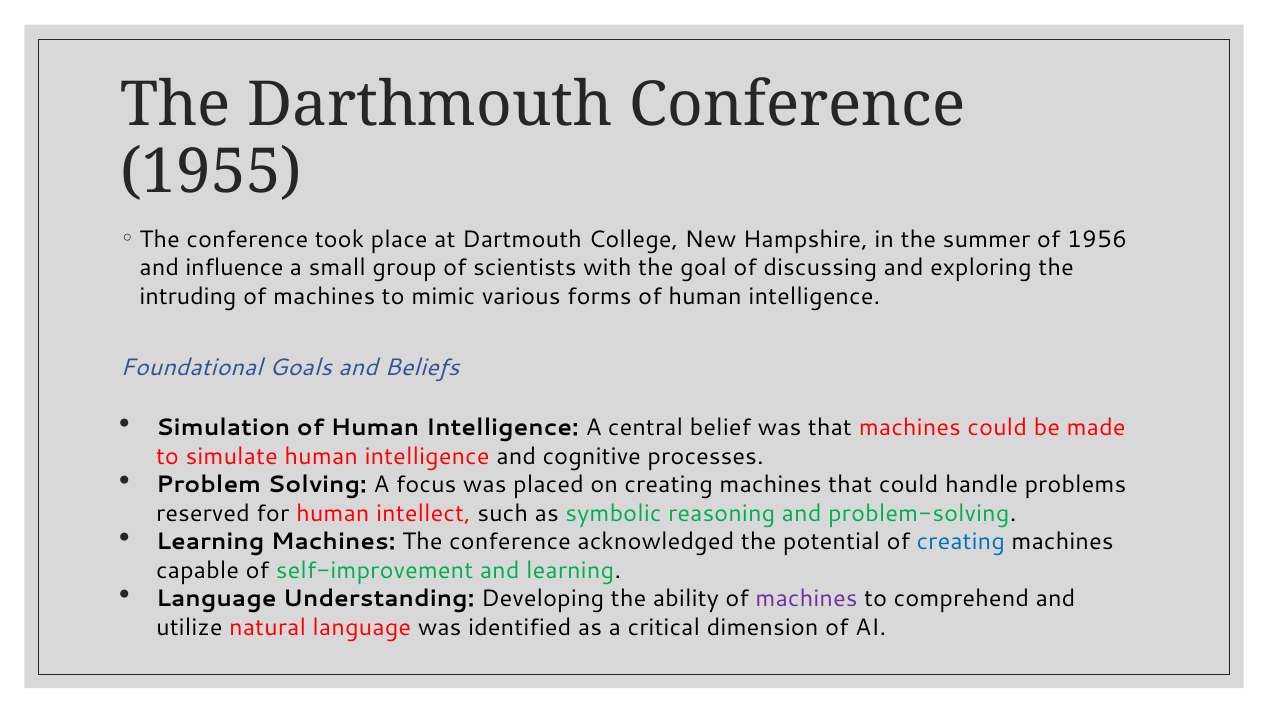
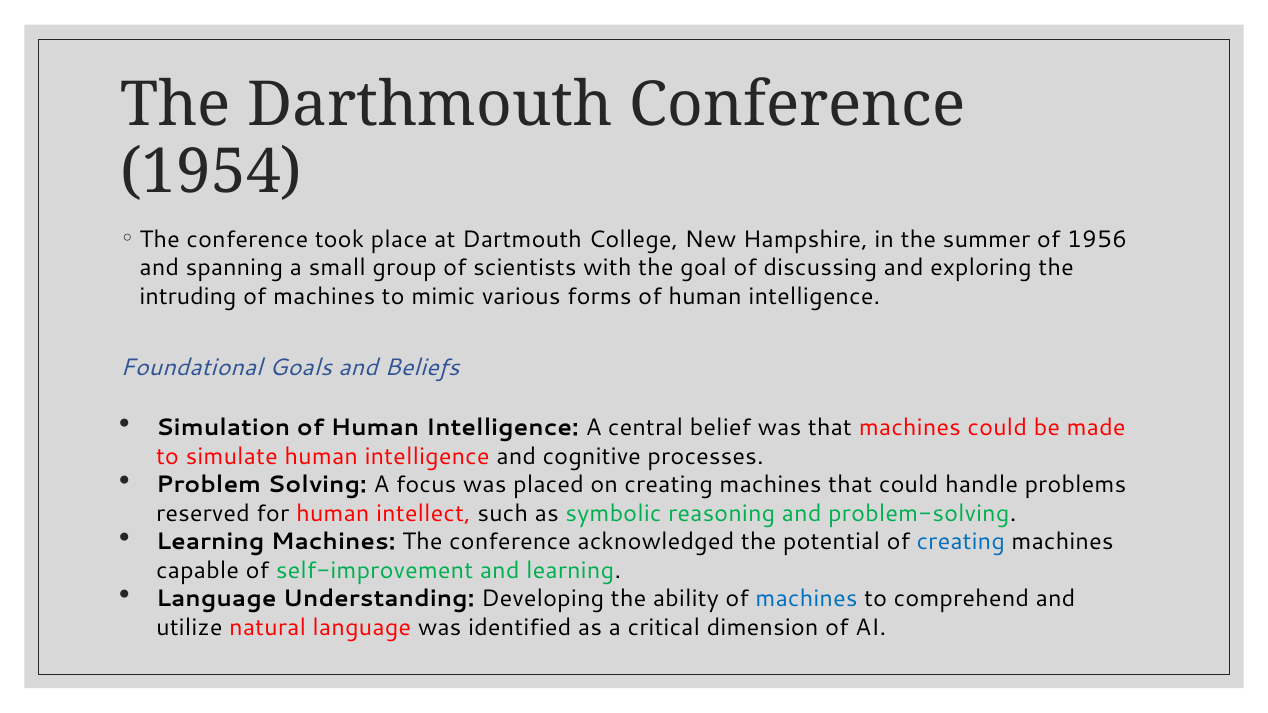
1955: 1955 -> 1954
influence: influence -> spanning
machines at (807, 599) colour: purple -> blue
